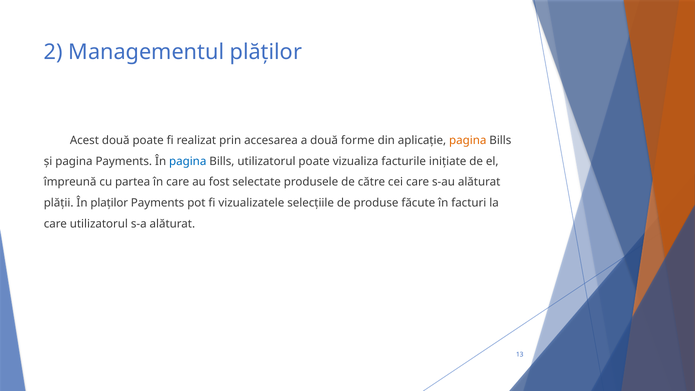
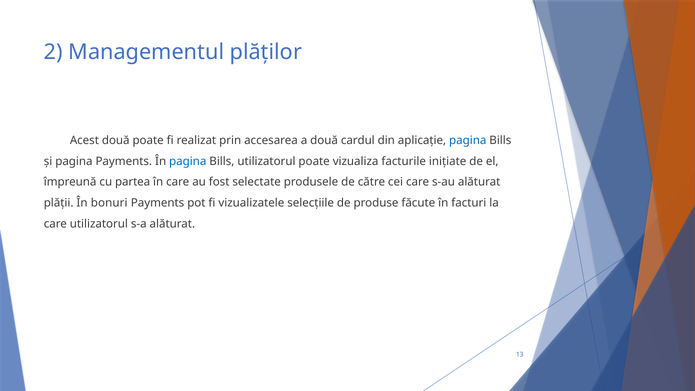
forme: forme -> cardul
pagina at (468, 140) colour: orange -> blue
plaților: plaților -> bonuri
